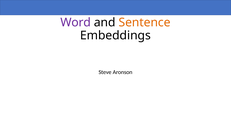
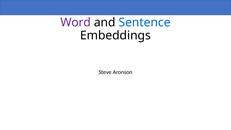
Sentence colour: orange -> blue
